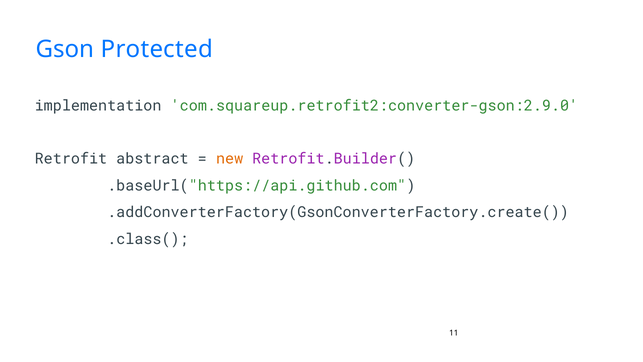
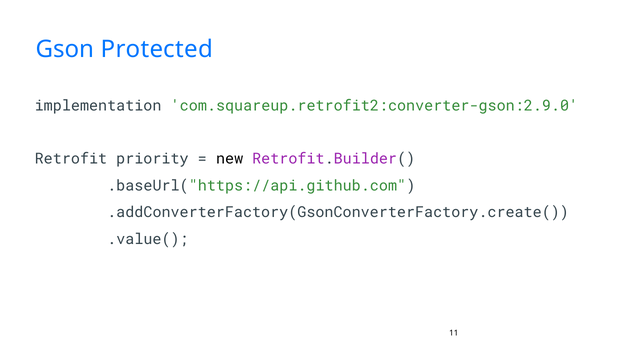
abstract: abstract -> priority
new colour: orange -> black
.class(: .class( -> .value(
